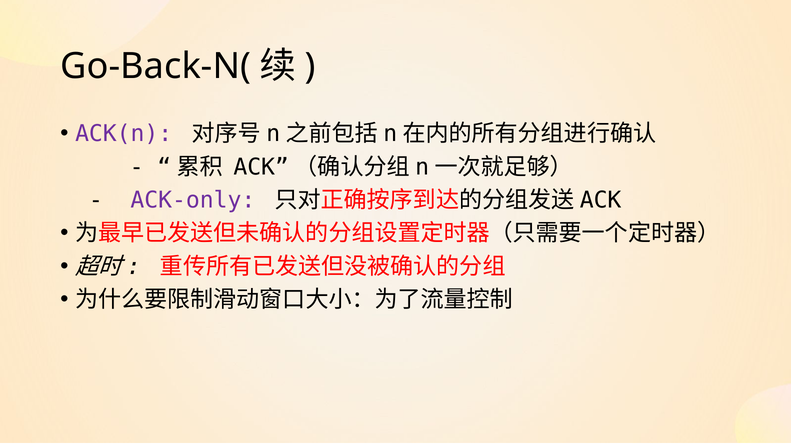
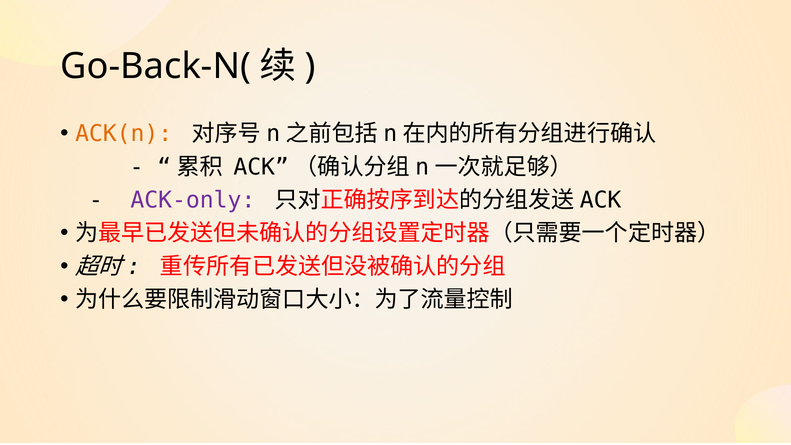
ACK(n colour: purple -> orange
